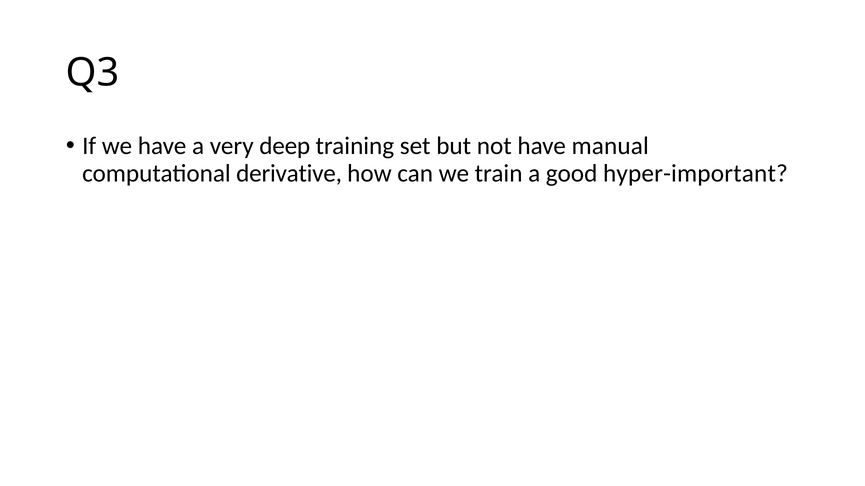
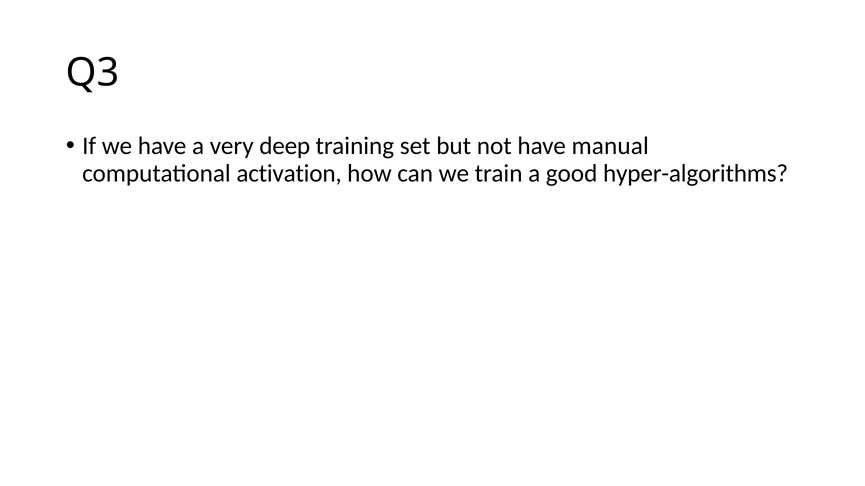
derivative: derivative -> activation
hyper-important: hyper-important -> hyper-algorithms
